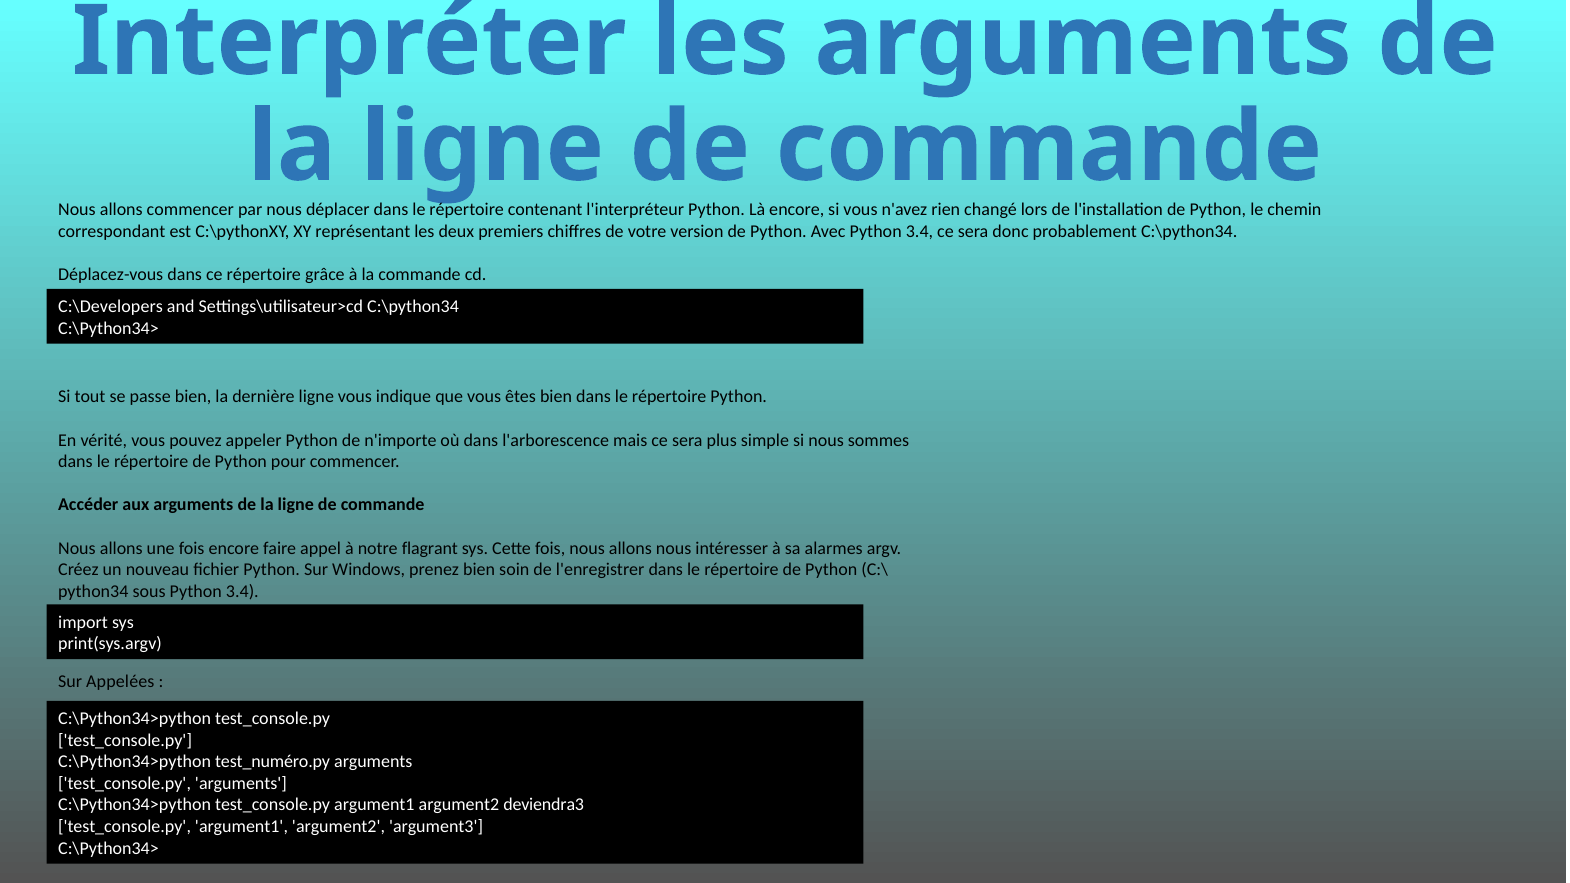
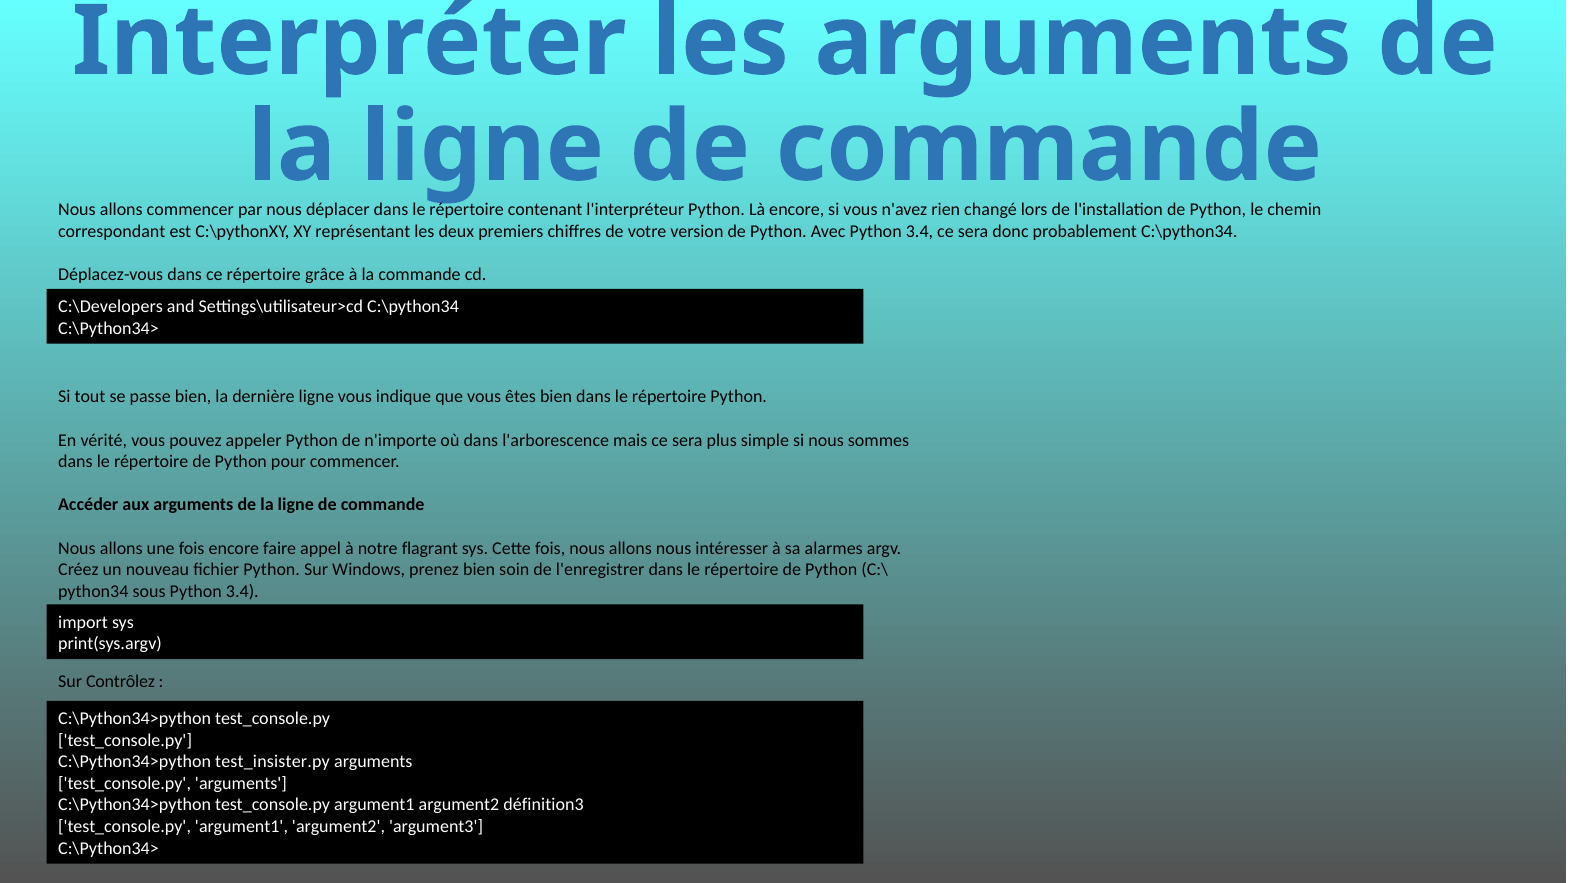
Appelées: Appelées -> Contrôlez
test_numéro.py: test_numéro.py -> test_insister.py
deviendra3: deviendra3 -> définition3
